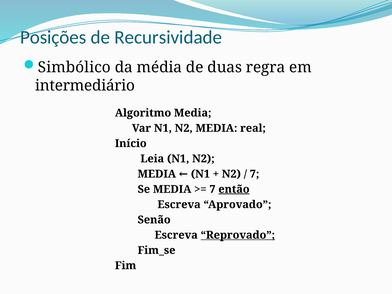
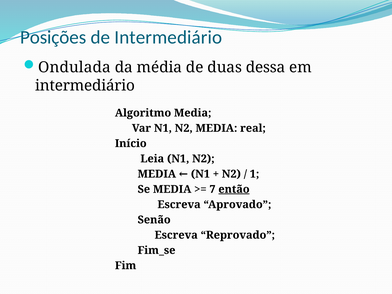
de Recursividade: Recursividade -> Intermediário
Simbólico: Simbólico -> Ondulada
regra: regra -> dessa
7 at (254, 174): 7 -> 1
Reprovado underline: present -> none
